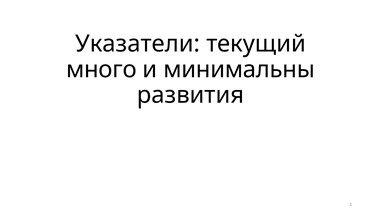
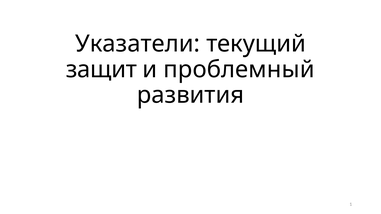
много: много -> защит
минимальны: минимальны -> проблемный
